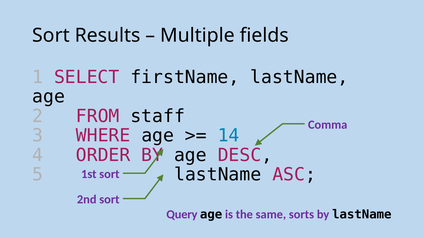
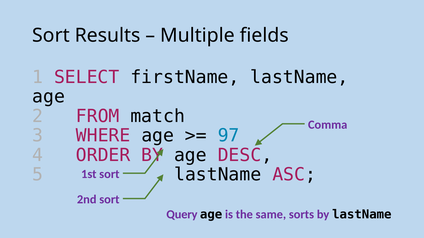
staff: staff -> match
14: 14 -> 97
